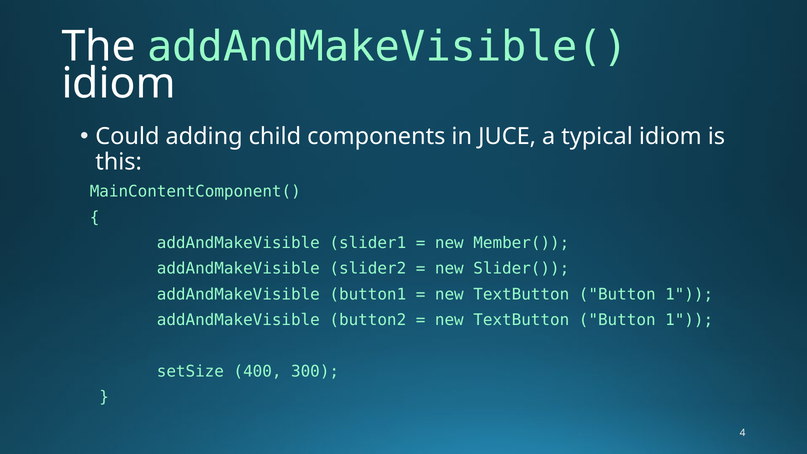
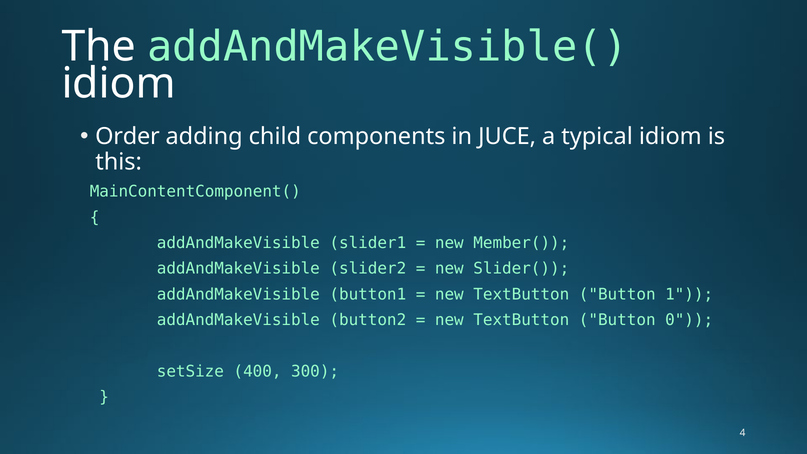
Could: Could -> Order
1 at (689, 320): 1 -> 0
